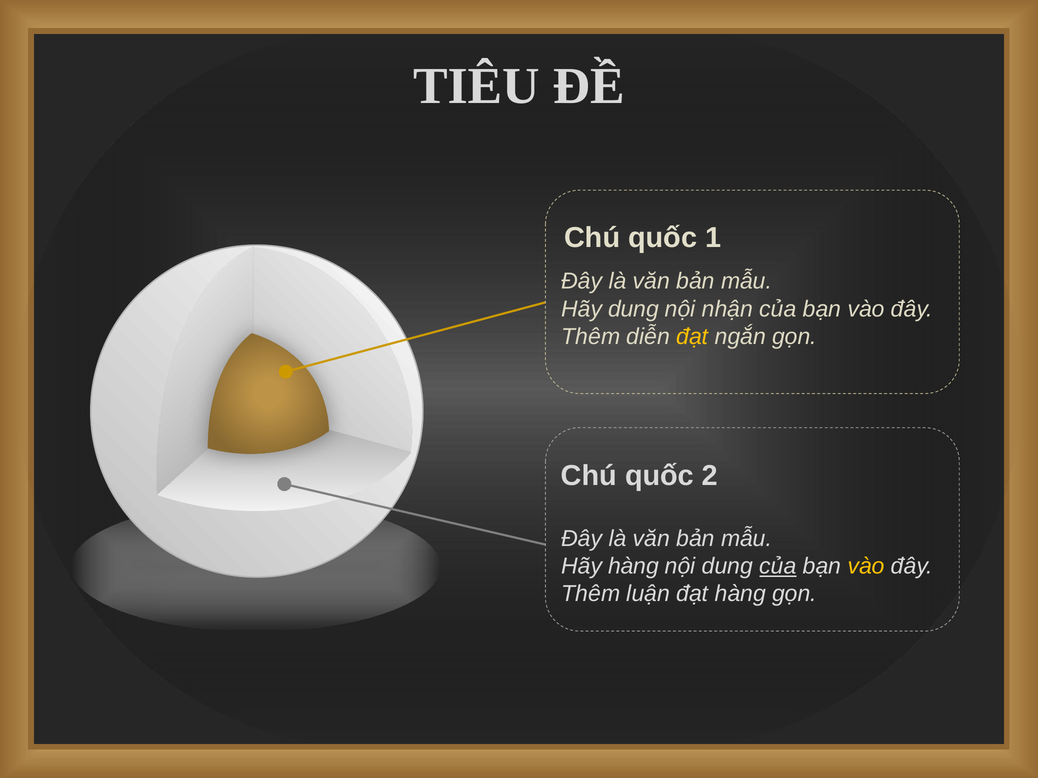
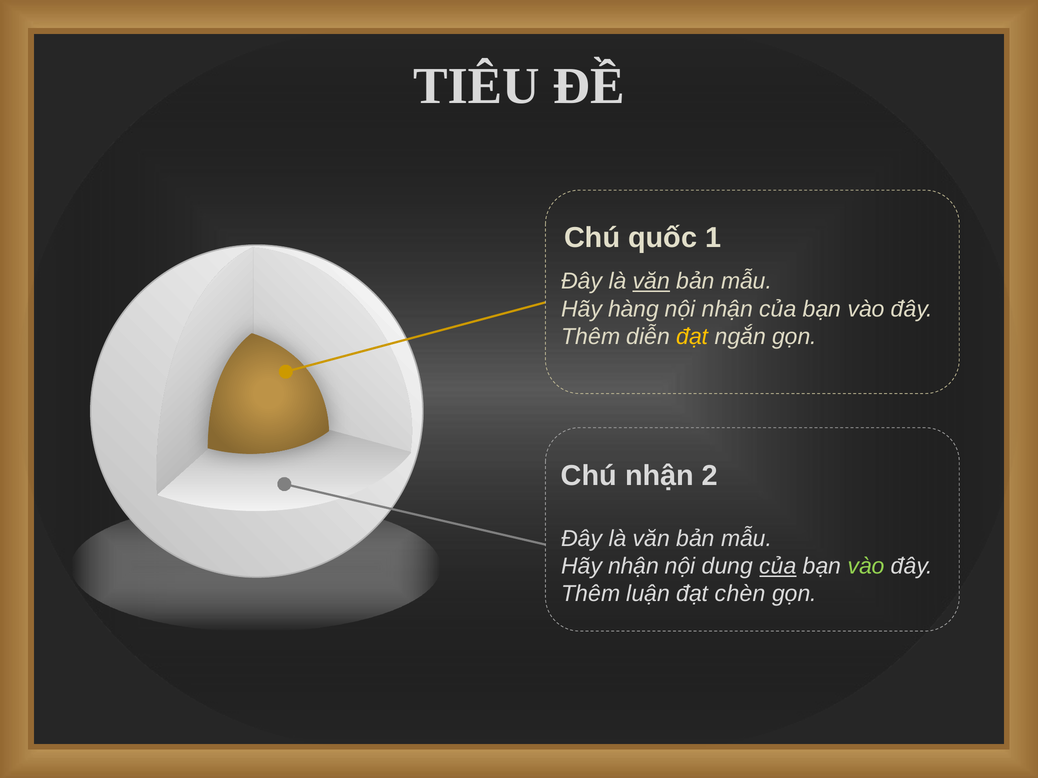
văn at (651, 281) underline: none -> present
Hãy dung: dung -> hàng
quốc at (659, 476): quốc -> nhận
Hãy hàng: hàng -> nhận
vào at (866, 567) colour: yellow -> light green
đạt hàng: hàng -> chèn
